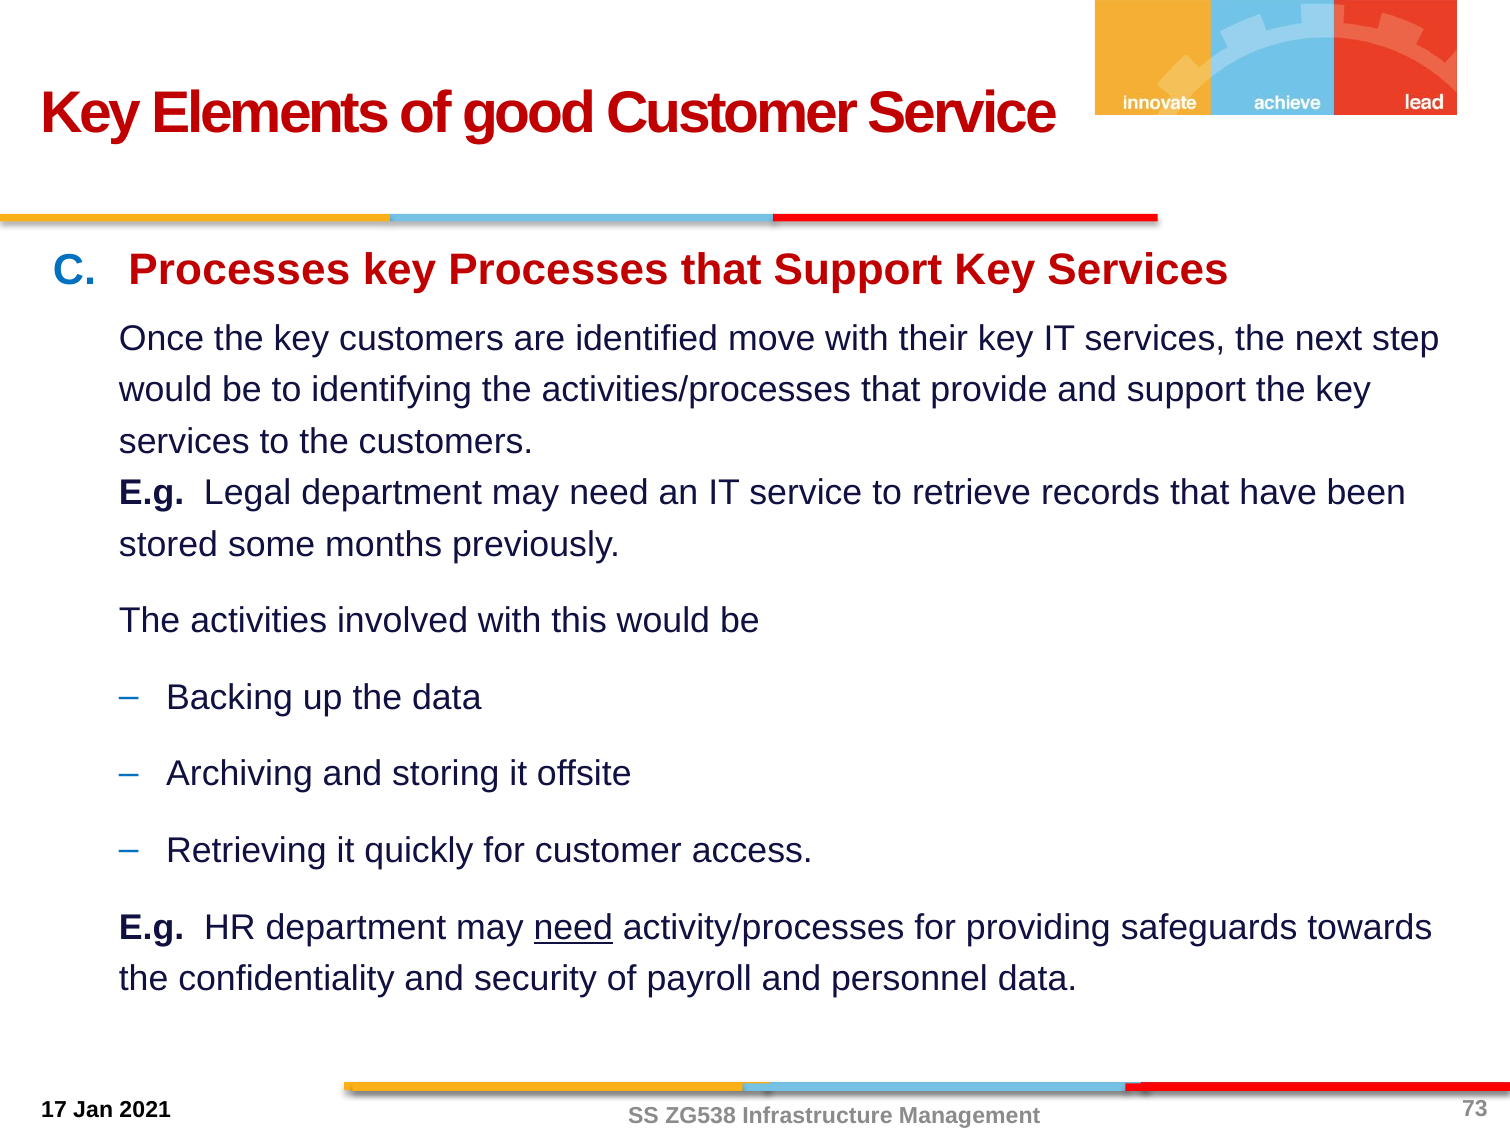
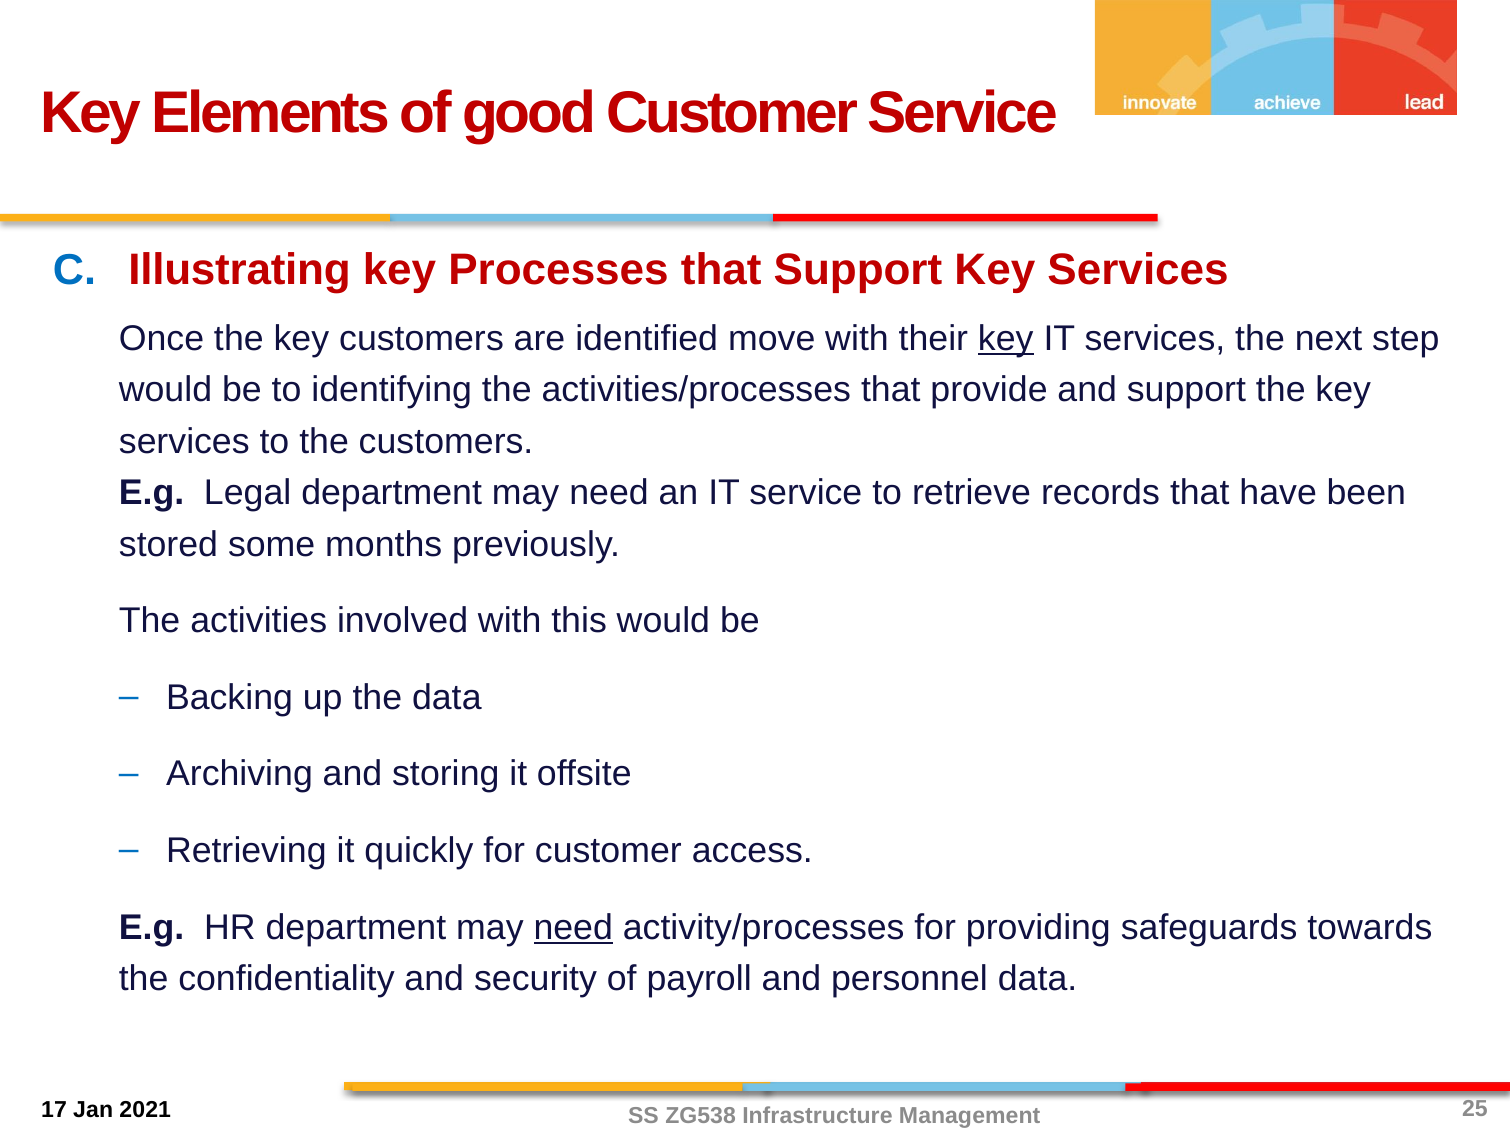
Processes at (239, 270): Processes -> Illustrating
key at (1006, 339) underline: none -> present
73: 73 -> 25
